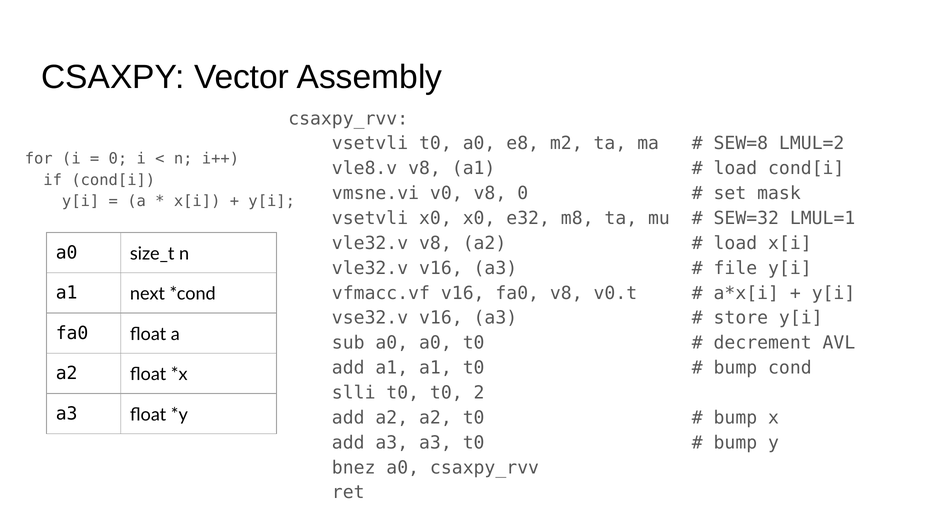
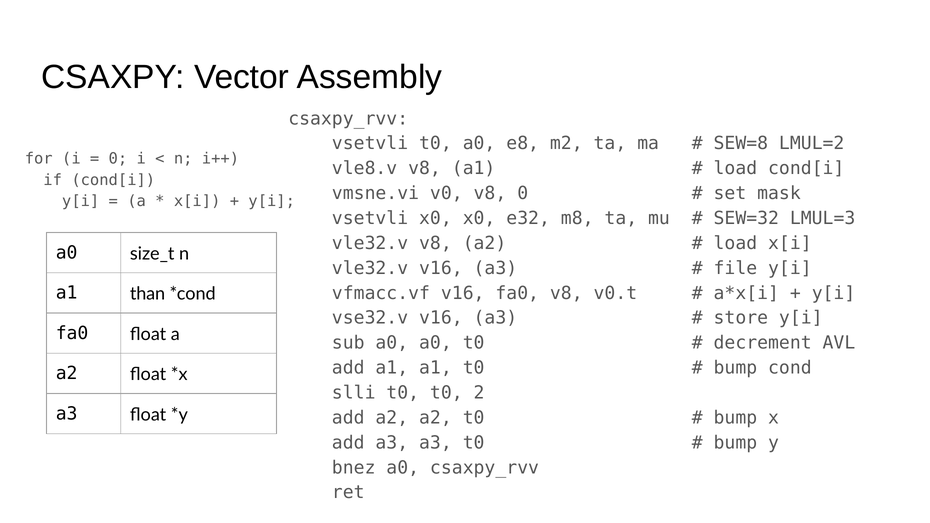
LMUL=1: LMUL=1 -> LMUL=3
next: next -> than
